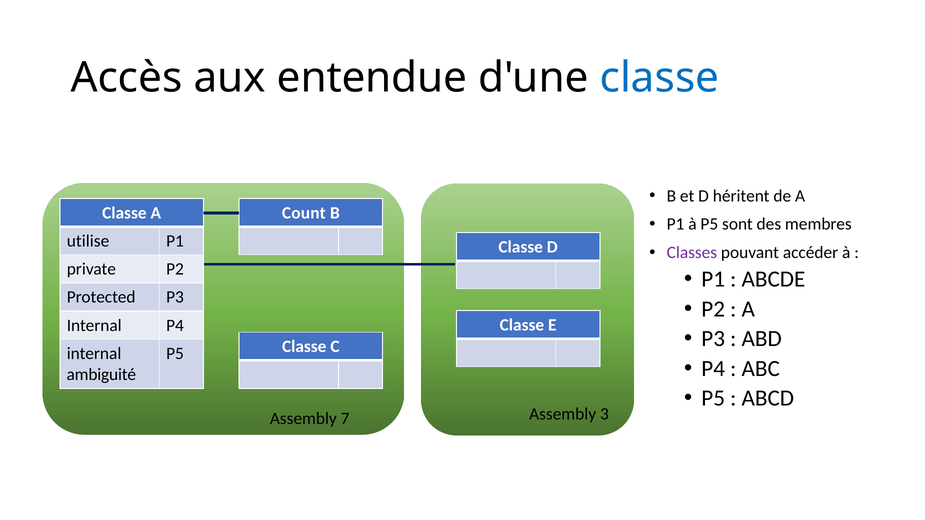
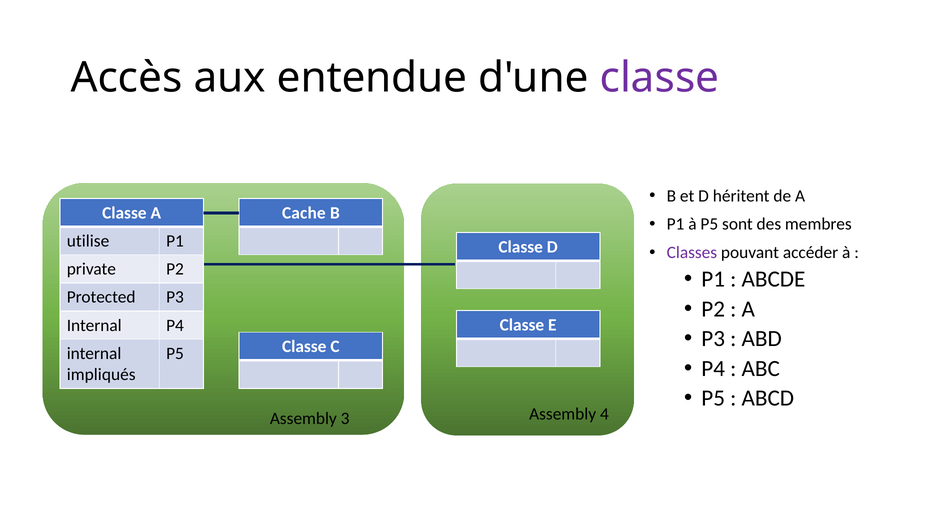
classe at (659, 78) colour: blue -> purple
Count: Count -> Cache
ambiguité: ambiguité -> impliqués
7: 7 -> 3
3: 3 -> 4
